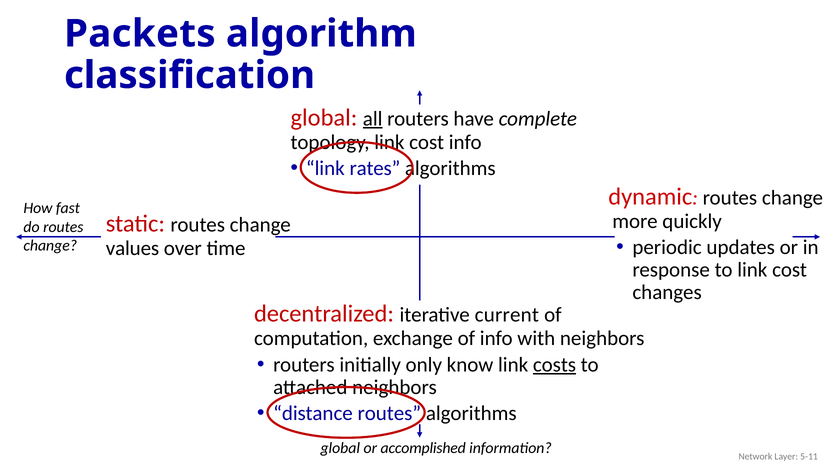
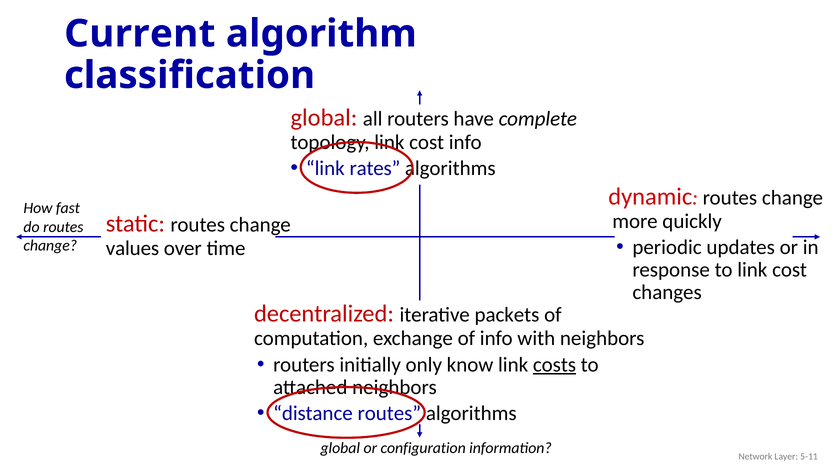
Packets: Packets -> Current
all underline: present -> none
current: current -> packets
accomplished: accomplished -> configuration
